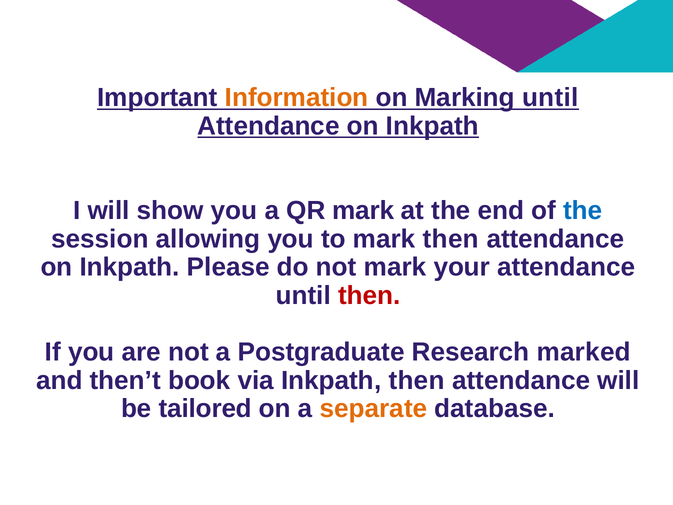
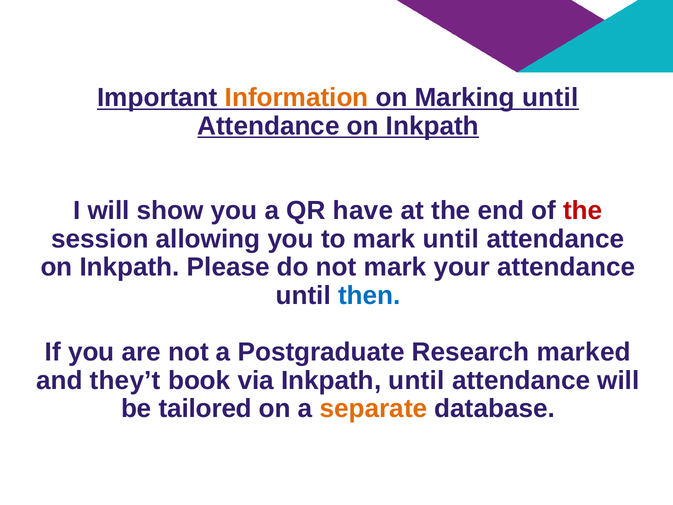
QR mark: mark -> have
the at (583, 211) colour: blue -> red
mark then: then -> until
then at (369, 295) colour: red -> blue
then’t: then’t -> they’t
Inkpath then: then -> until
